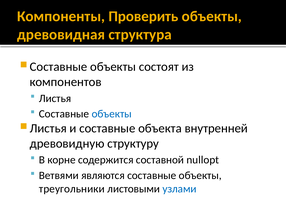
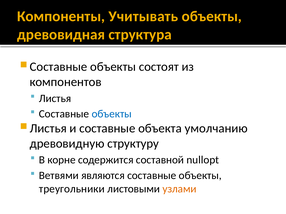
Проверить: Проверить -> Учитывать
внутренней: внутренней -> умолчанию
узлами colour: blue -> orange
